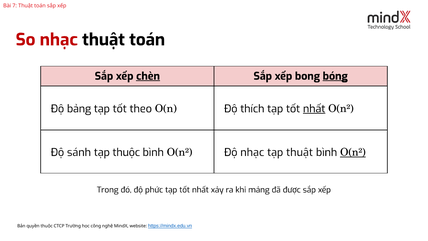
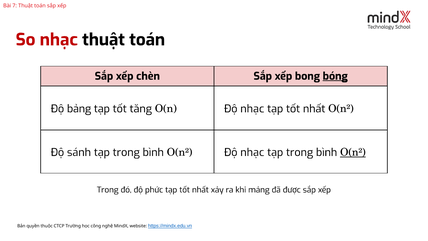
chèn underline: present -> none
theo: theo -> tăng
O(n Độ thích: thích -> nhạc
nhất at (314, 109) underline: present -> none
thuộc at (126, 152): thuộc -> trong
thuật at (300, 152): thuật -> trong
